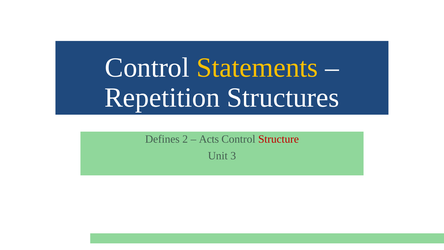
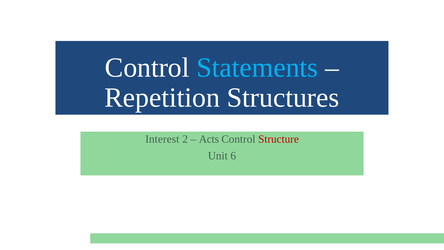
Statements colour: yellow -> light blue
Defines: Defines -> Interest
3: 3 -> 6
